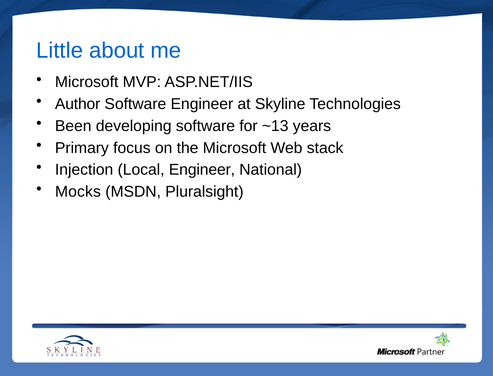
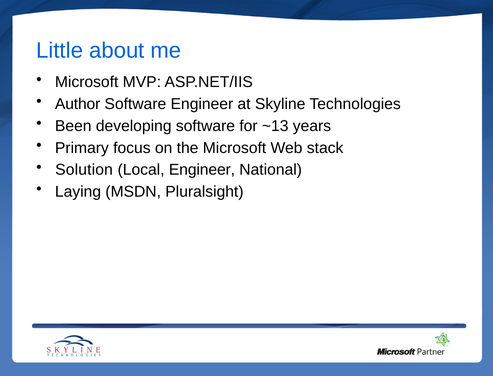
Injection: Injection -> Solution
Mocks: Mocks -> Laying
